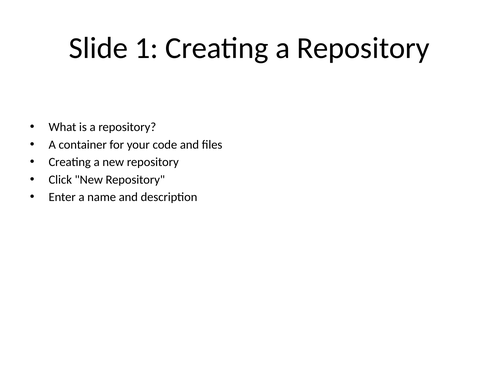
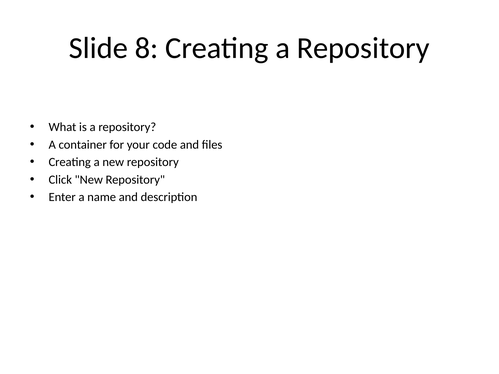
1: 1 -> 8
